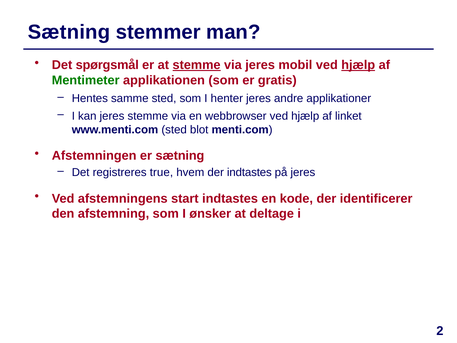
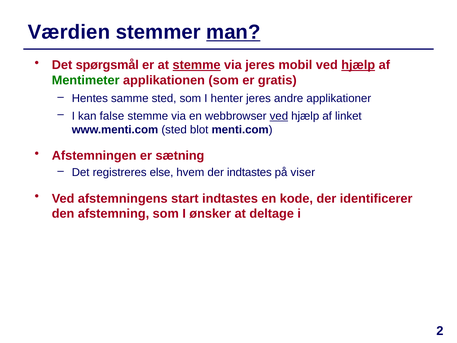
Sætning at (69, 32): Sætning -> Værdien
man underline: none -> present
kan jeres: jeres -> false
ved at (279, 116) underline: none -> present
true: true -> else
på jeres: jeres -> viser
